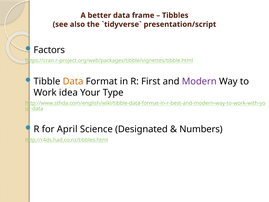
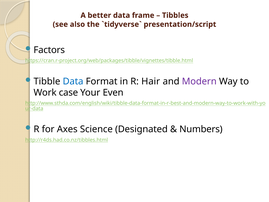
Data at (73, 81) colour: orange -> blue
First: First -> Hair
idea: idea -> case
Type: Type -> Even
April: April -> Axes
